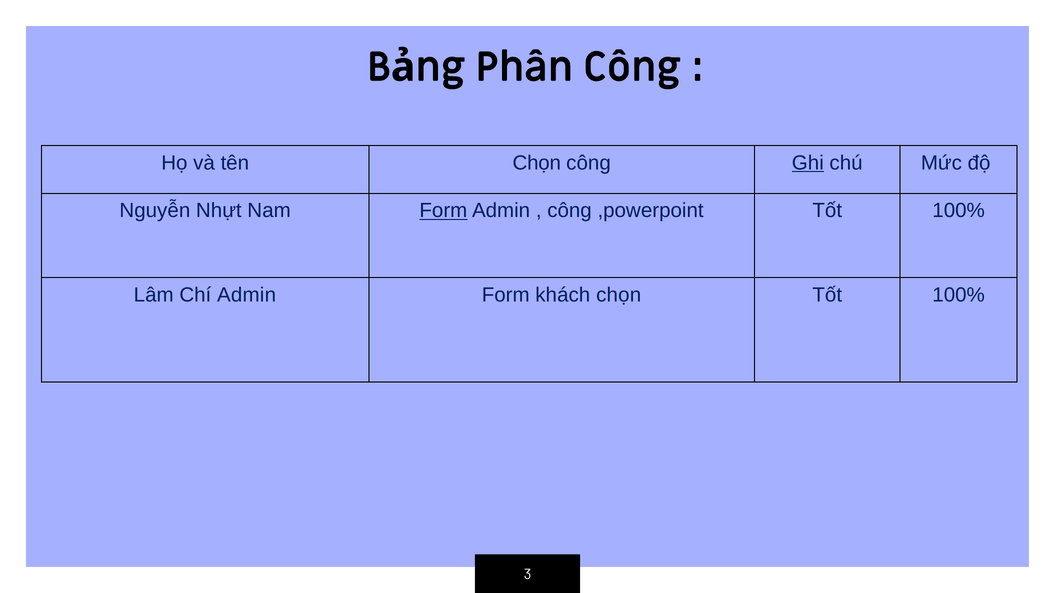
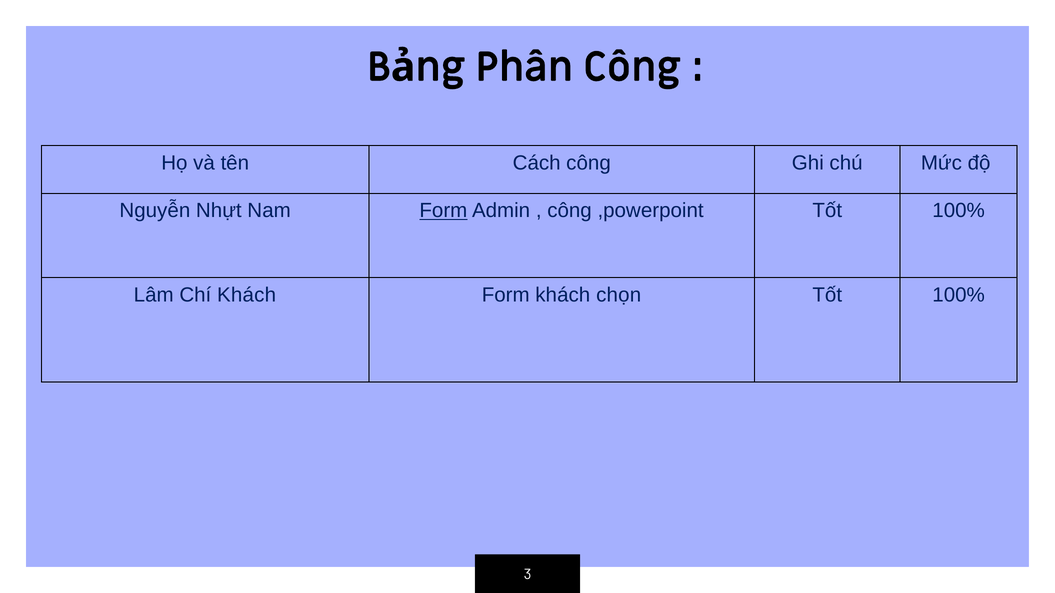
tên Chọn: Chọn -> Cách
Ghi underline: present -> none
Chí Admin: Admin -> Khách
